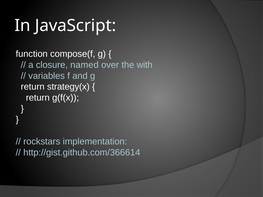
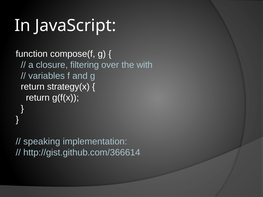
named: named -> filtering
rockstars: rockstars -> speaking
